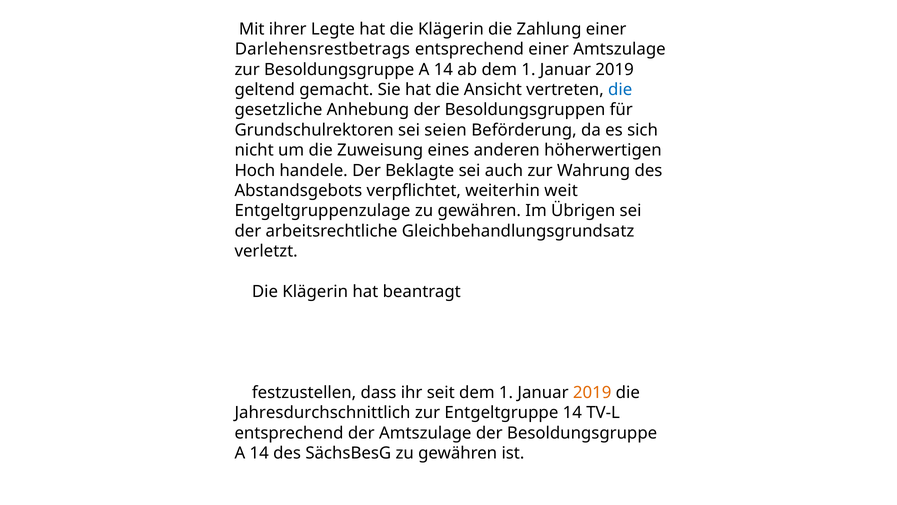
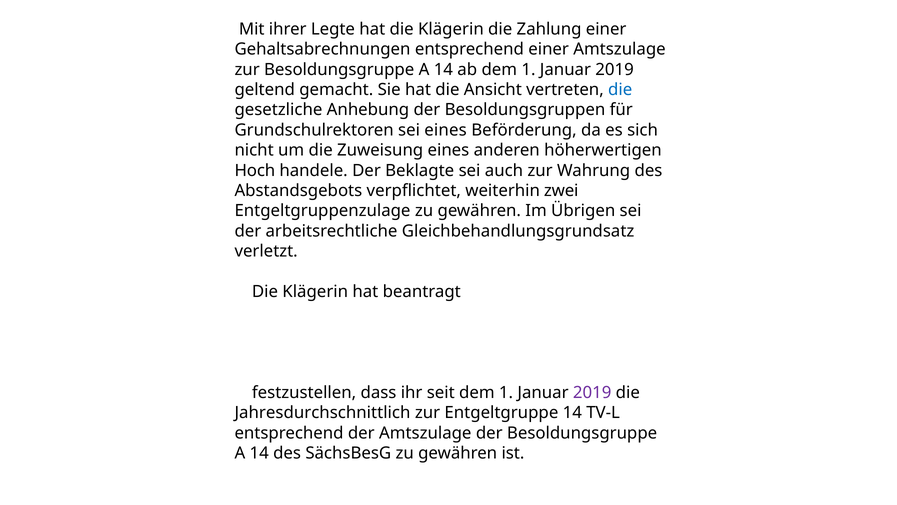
Darlehensrestbetrags: Darlehensrestbetrags -> Gehaltsabrechnungen
sei seien: seien -> eines
weit: weit -> zwei
2019 at (592, 392) colour: orange -> purple
